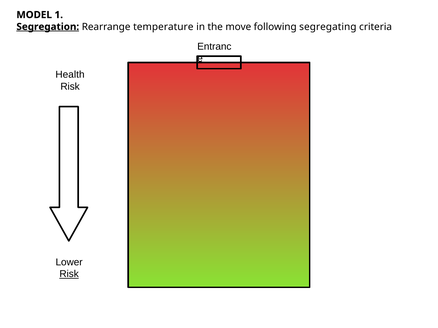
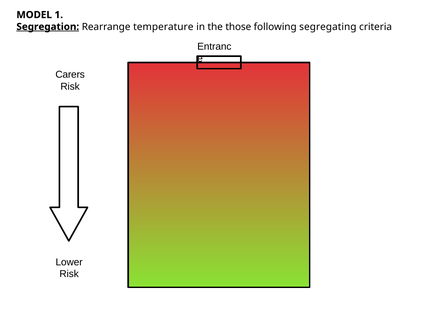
move: move -> those
Health: Health -> Carers
Risk at (69, 274) underline: present -> none
